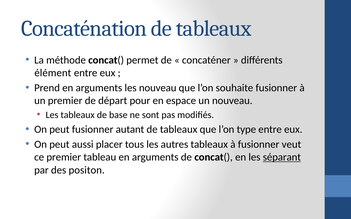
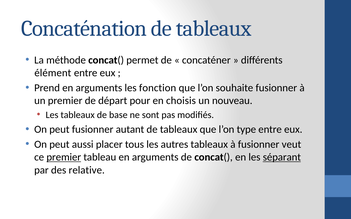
les nouveau: nouveau -> fonction
espace: espace -> choisis
premier at (64, 157) underline: none -> present
positon: positon -> relative
